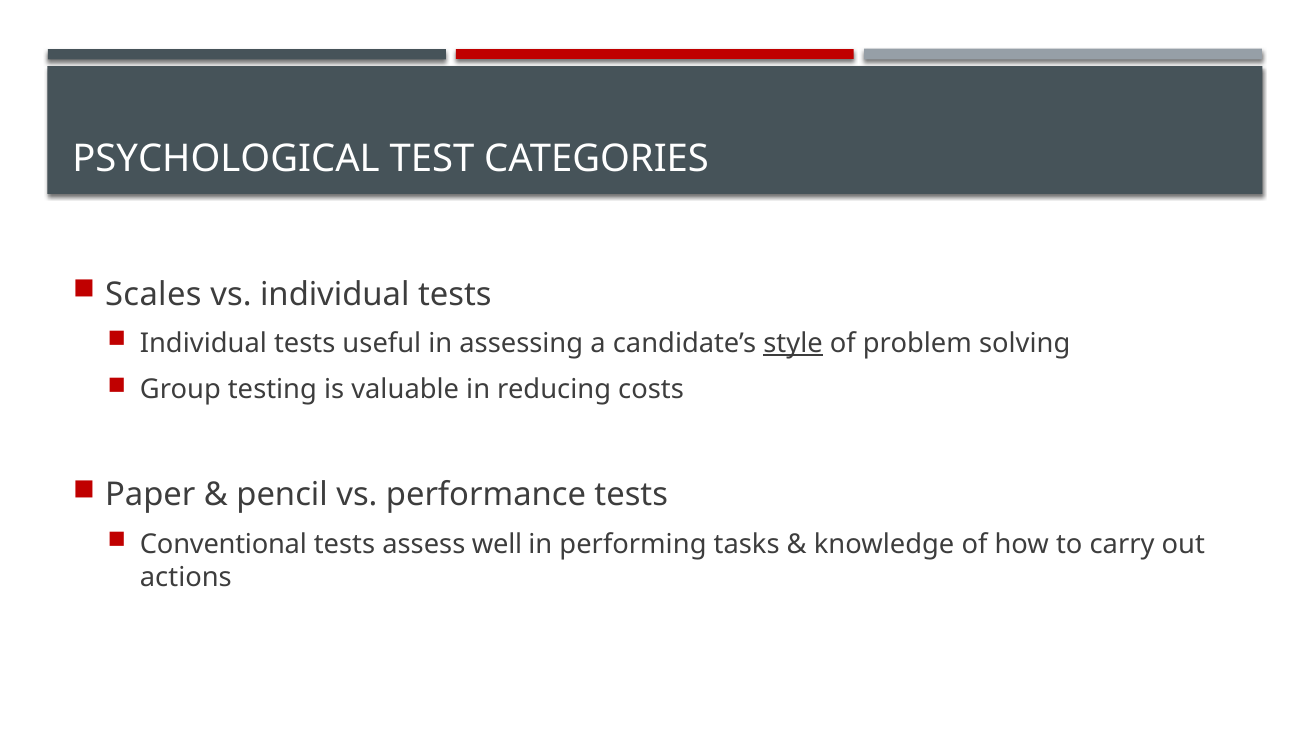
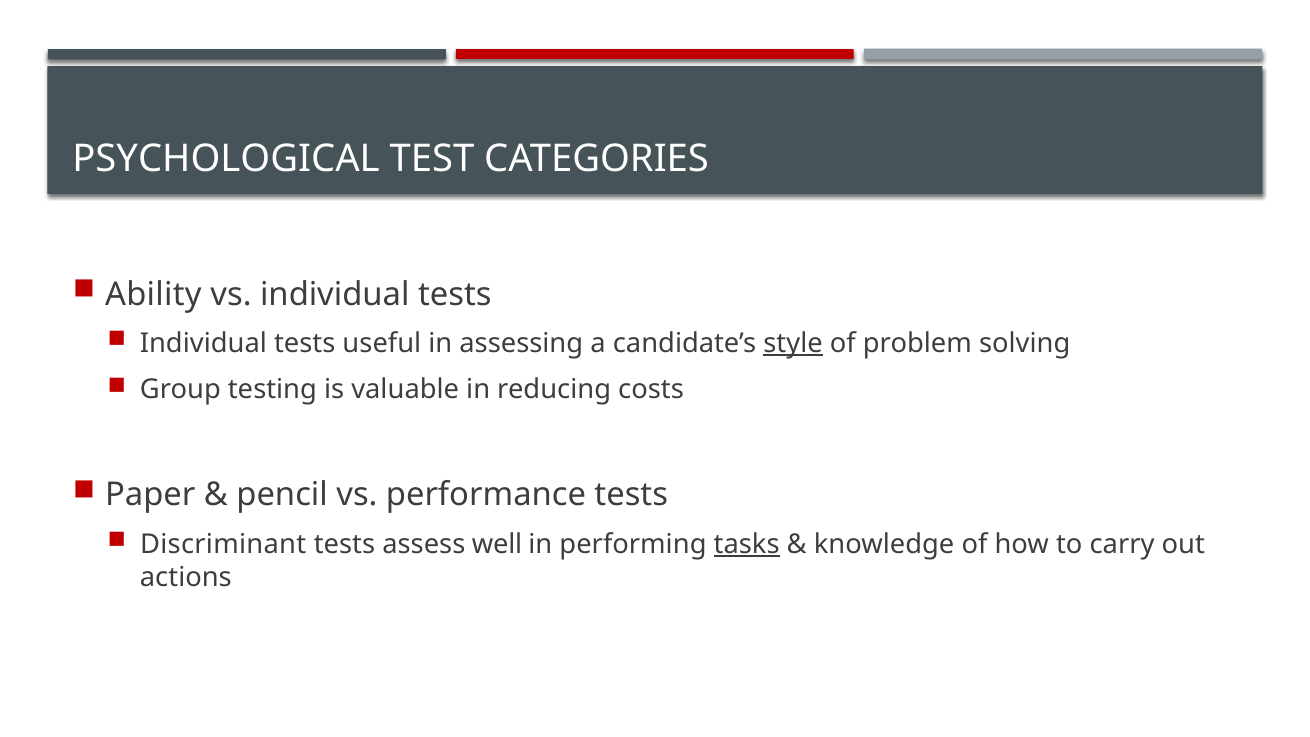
Scales: Scales -> Ability
Conventional: Conventional -> Discriminant
tasks underline: none -> present
